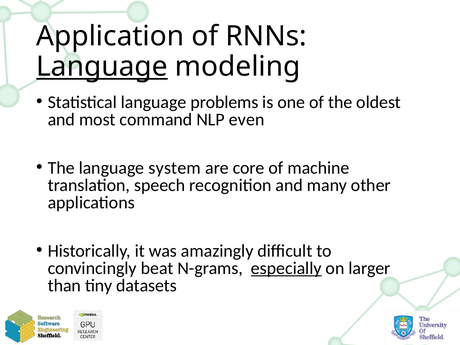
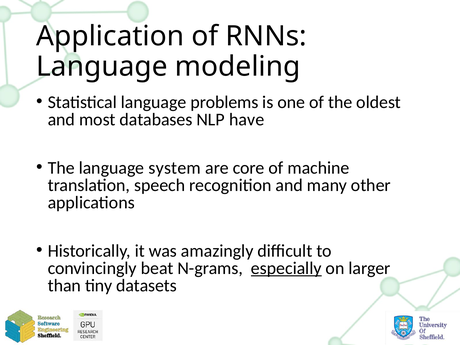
Language at (102, 67) underline: present -> none
command: command -> databases
even: even -> have
